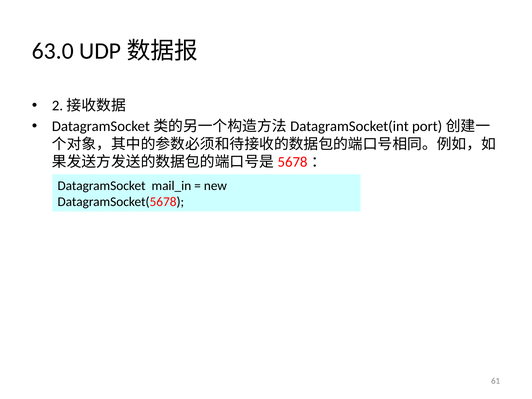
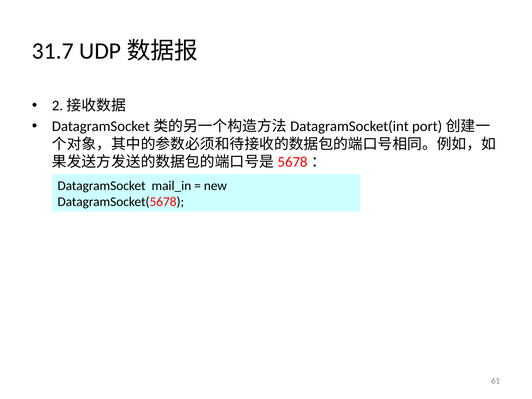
63.0: 63.0 -> 31.7
